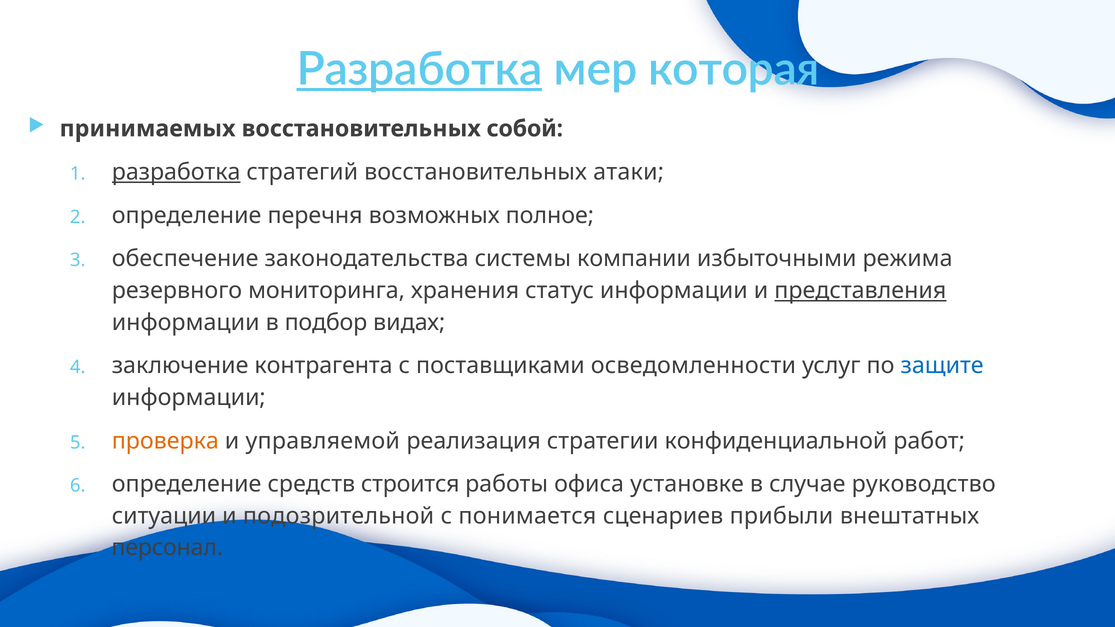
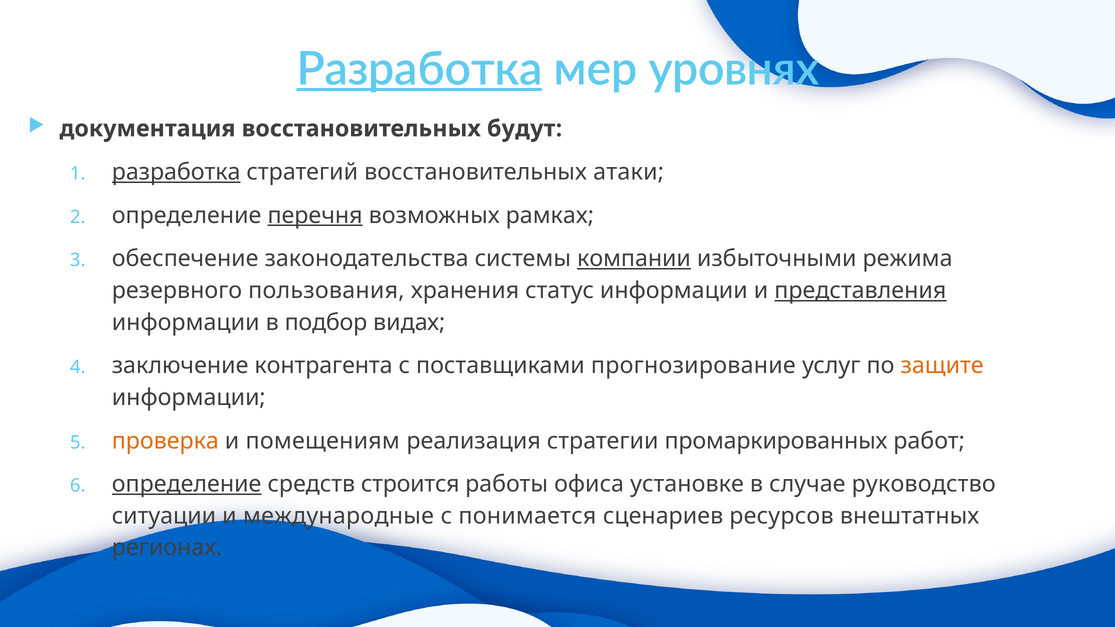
которая: которая -> уровнях
принимаемых: принимаемых -> документация
собой: собой -> будут
перечня underline: none -> present
полное: полное -> рамках
компании underline: none -> present
мониторинга: мониторинга -> пользования
осведомленности: осведомленности -> прогнозирование
защите colour: blue -> orange
управляемой: управляемой -> помещениям
конфиденциальной: конфиденциальной -> промаркированных
определение at (187, 484) underline: none -> present
подозрительной: подозрительной -> международные
прибыли: прибыли -> ресурсов
персонал: персонал -> регионах
